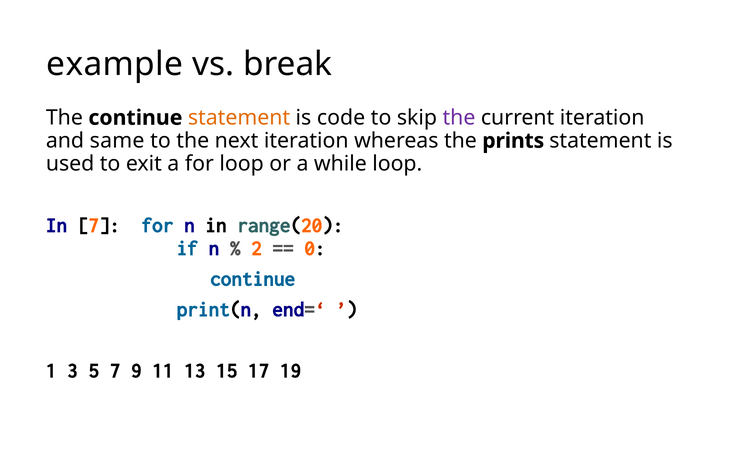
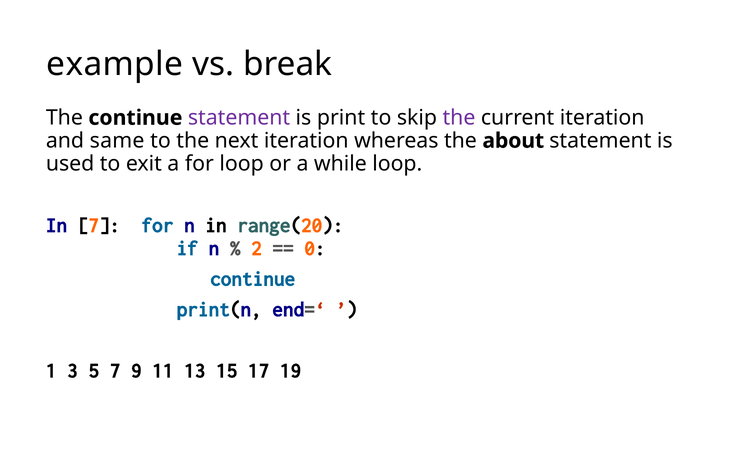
statement at (239, 118) colour: orange -> purple
code: code -> print
prints: prints -> about
